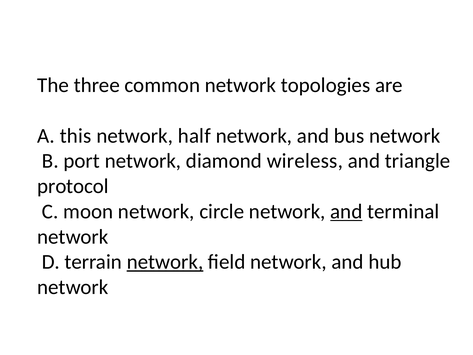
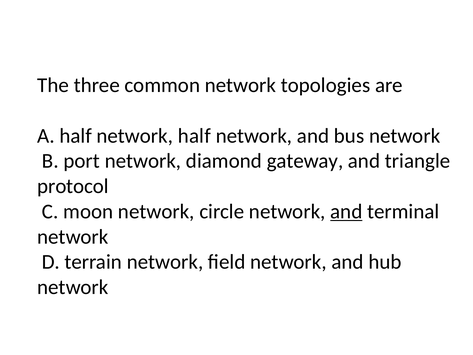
A this: this -> half
wireless: wireless -> gateway
network at (165, 262) underline: present -> none
